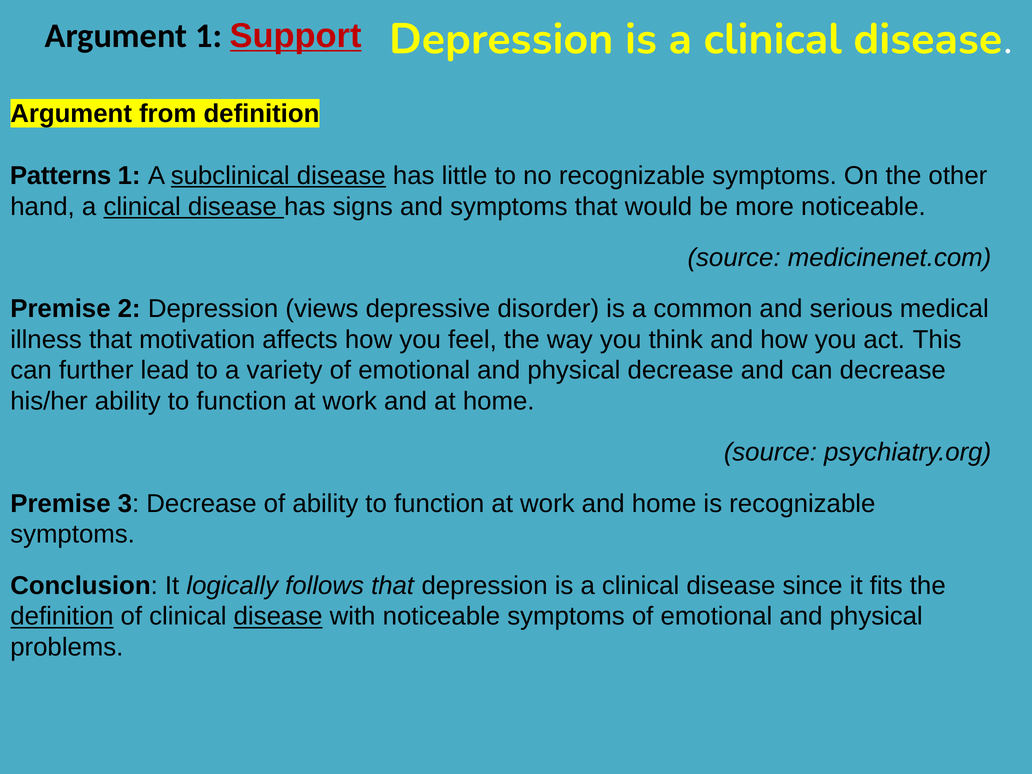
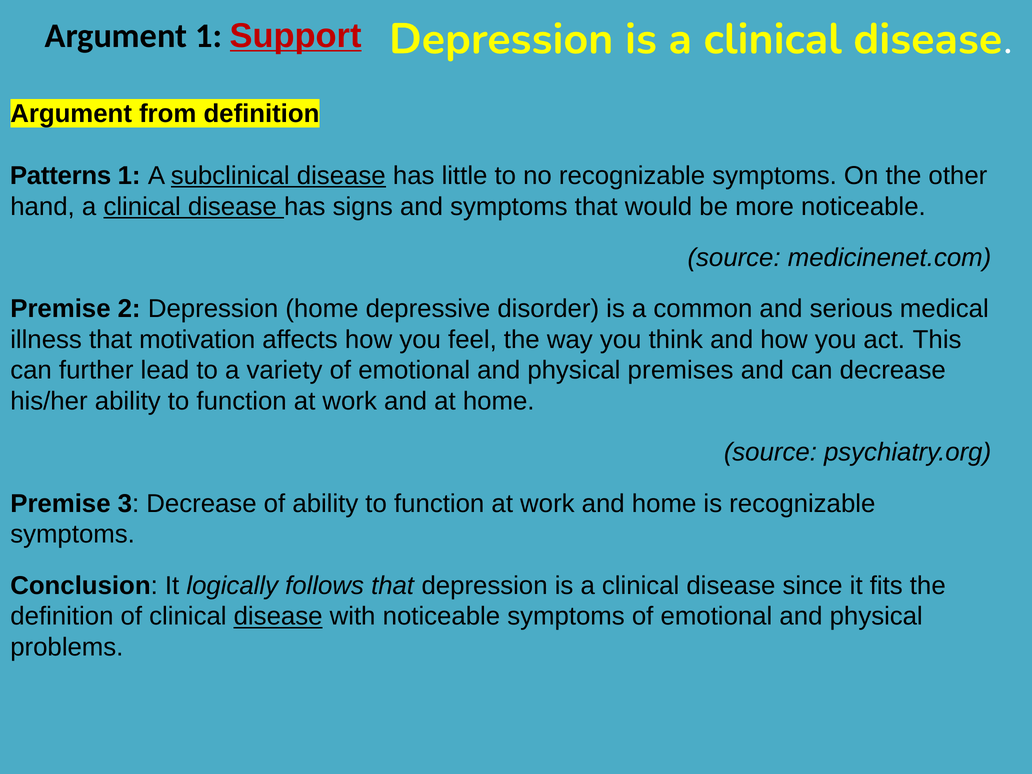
Depression views: views -> home
physical decrease: decrease -> premises
definition at (62, 616) underline: present -> none
